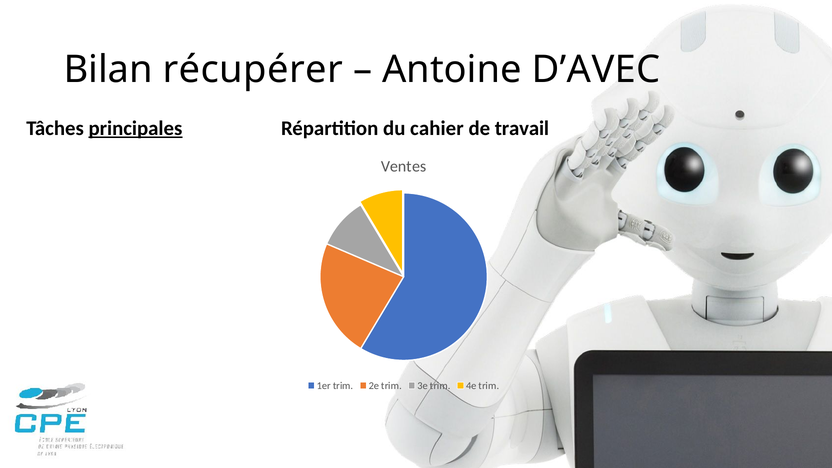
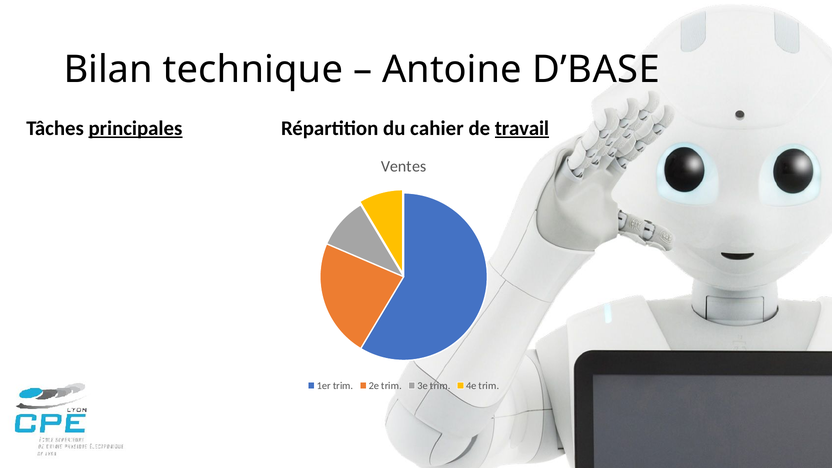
récupérer: récupérer -> technique
D’AVEC: D’AVEC -> D’BASE
travail underline: none -> present
